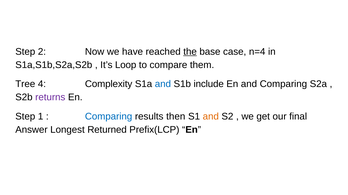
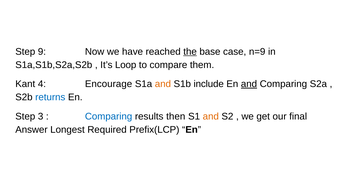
2: 2 -> 9
n=4: n=4 -> n=9
Tree: Tree -> Kant
Complexity: Complexity -> Encourage
and at (163, 84) colour: blue -> orange
and at (249, 84) underline: none -> present
returns colour: purple -> blue
1: 1 -> 3
Returned: Returned -> Required
